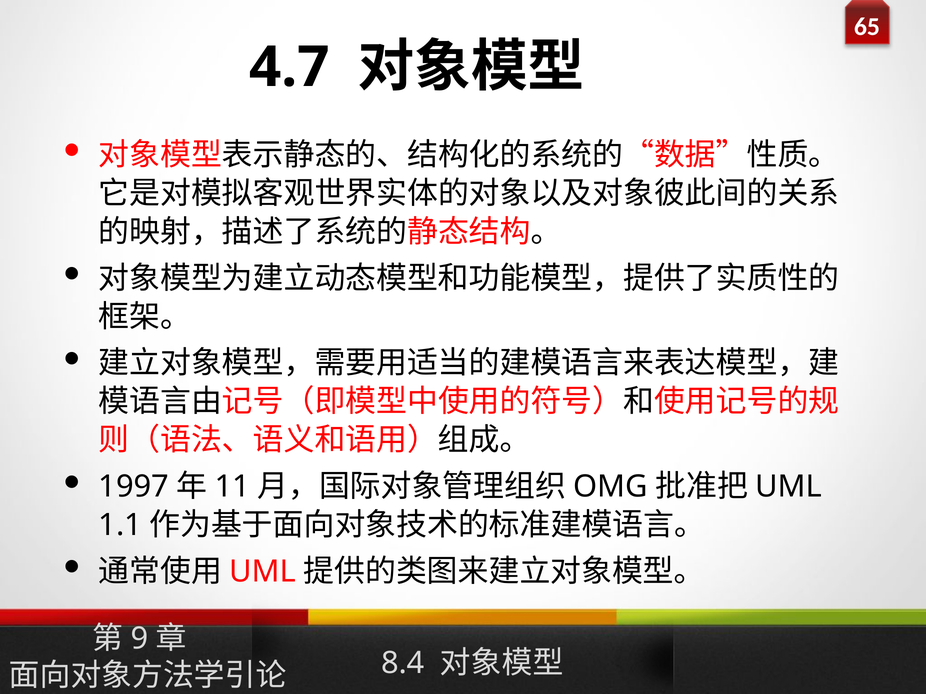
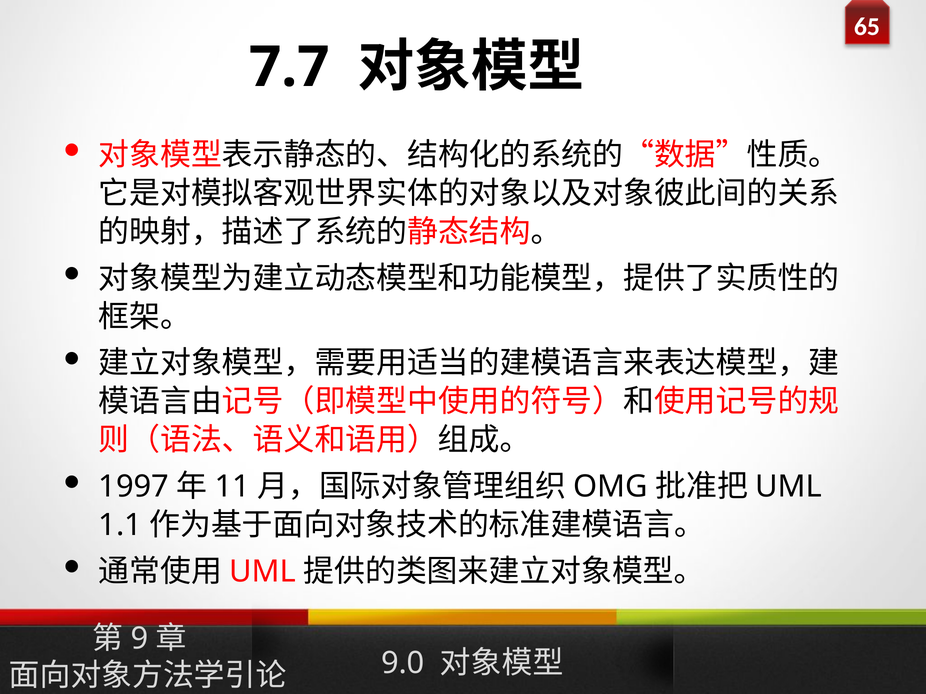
4.7: 4.7 -> 7.7
8.4: 8.4 -> 9.0
